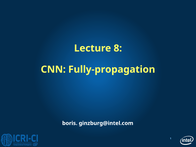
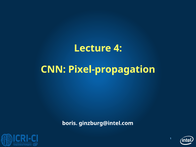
8: 8 -> 4
Fully-propagation: Fully-propagation -> Pixel-propagation
